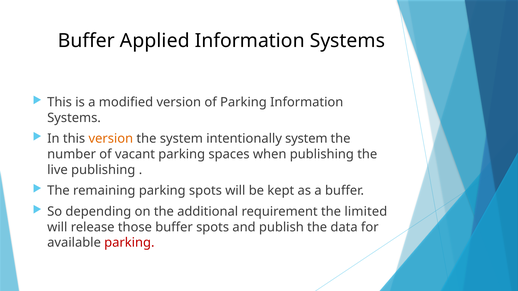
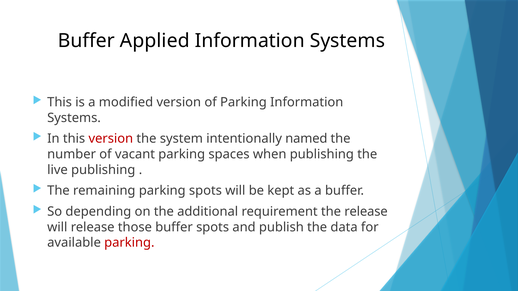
version at (111, 139) colour: orange -> red
intentionally system: system -> named
the limited: limited -> release
